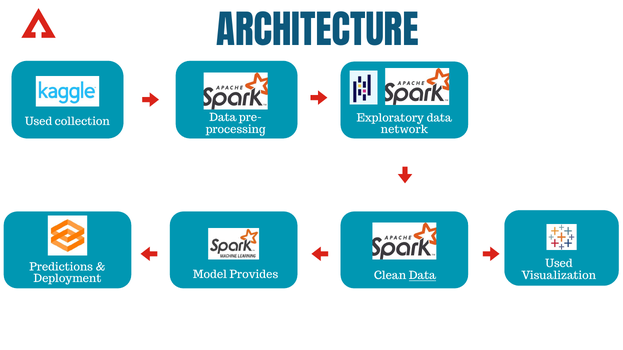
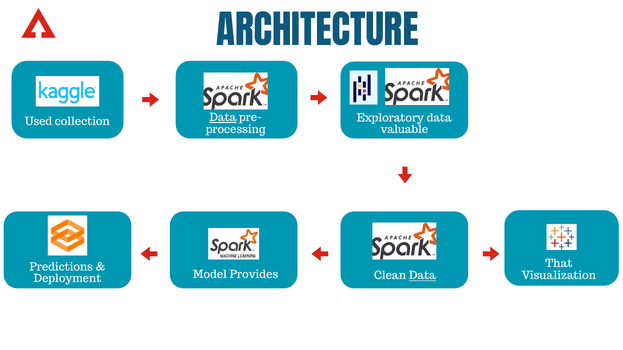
Data at (223, 118) underline: none -> present
network: network -> valuable
Used at (559, 264): Used -> That
